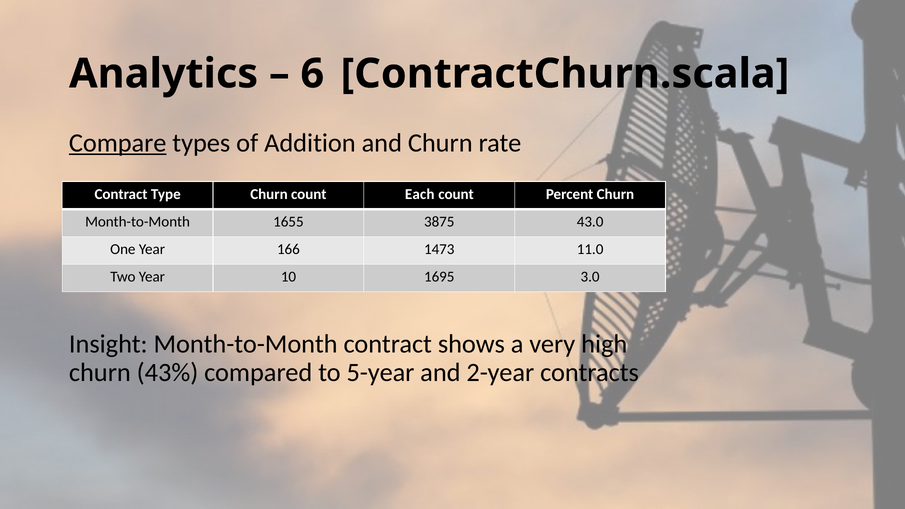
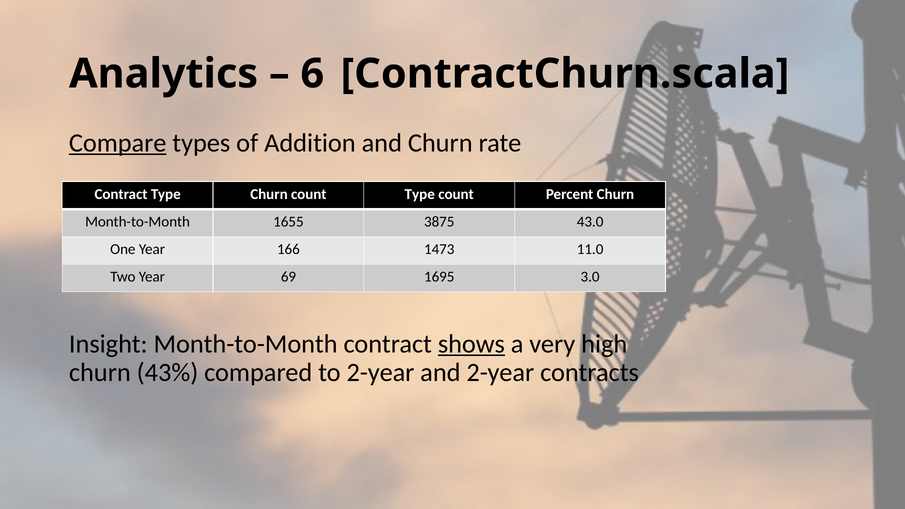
count Each: Each -> Type
10: 10 -> 69
shows underline: none -> present
to 5-year: 5-year -> 2-year
